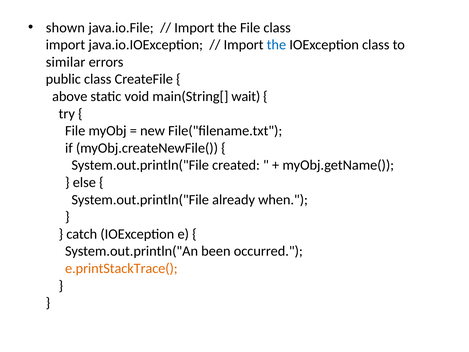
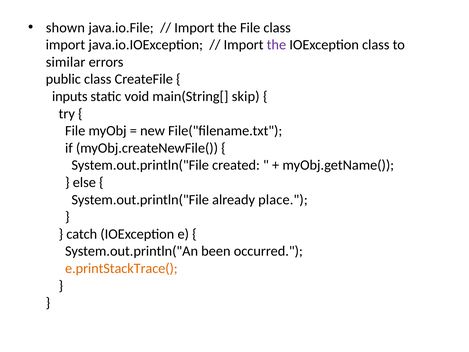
the at (276, 45) colour: blue -> purple
above: above -> inputs
wait: wait -> skip
when: when -> place
